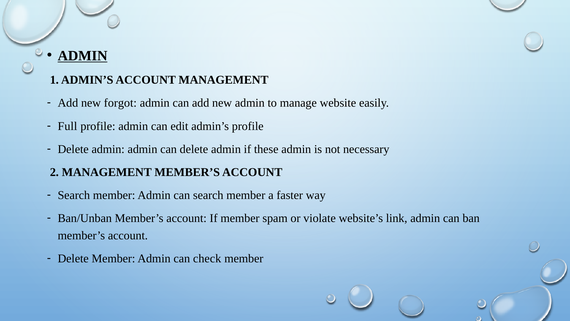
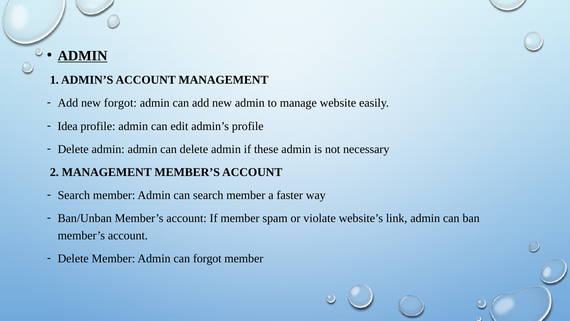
Full: Full -> Idea
can check: check -> forgot
